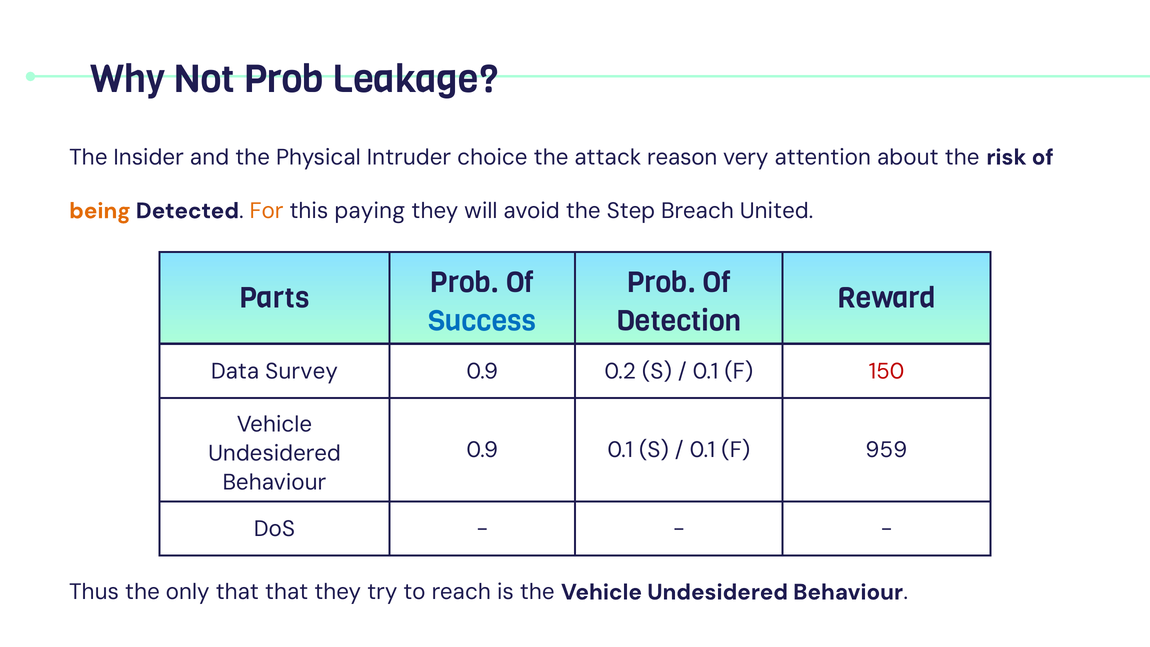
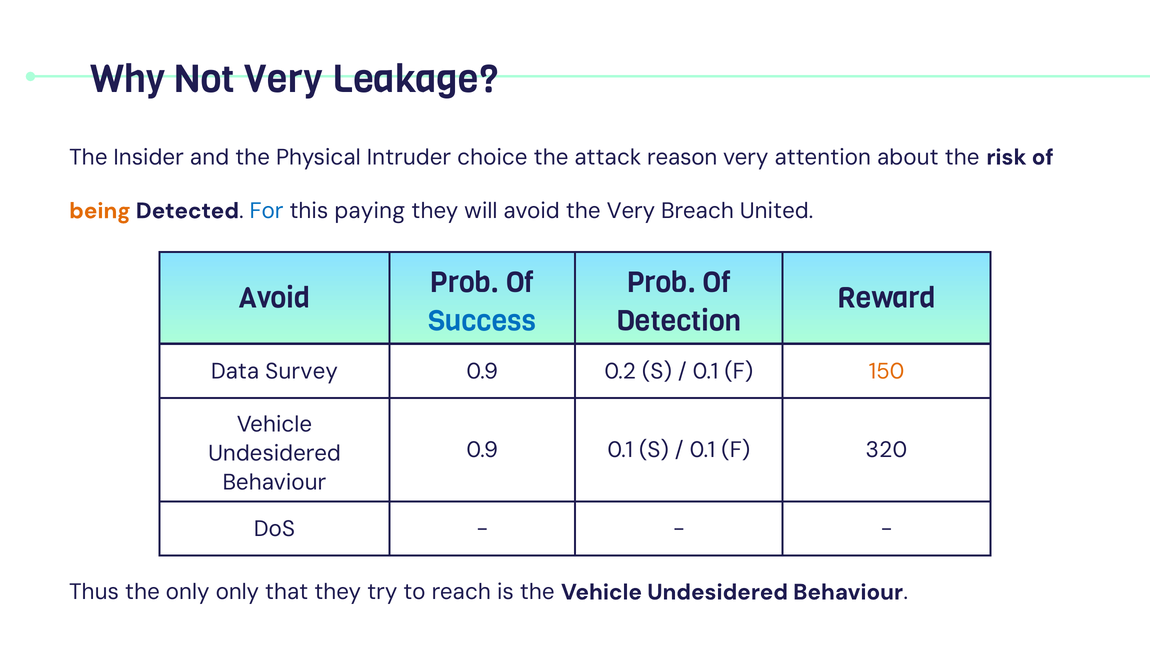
Not Prob: Prob -> Very
For colour: orange -> blue
the Step: Step -> Very
Parts at (274, 298): Parts -> Avoid
150 colour: red -> orange
959: 959 -> 320
only that: that -> only
